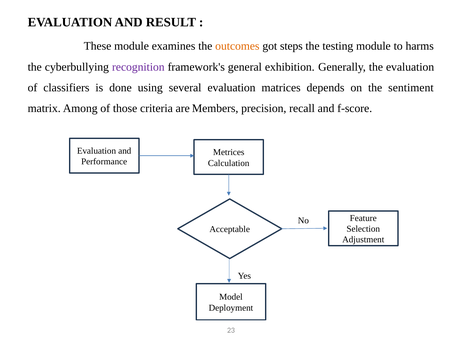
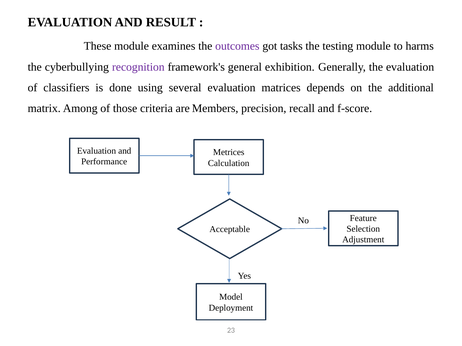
outcomes colour: orange -> purple
steps: steps -> tasks
sentiment: sentiment -> additional
